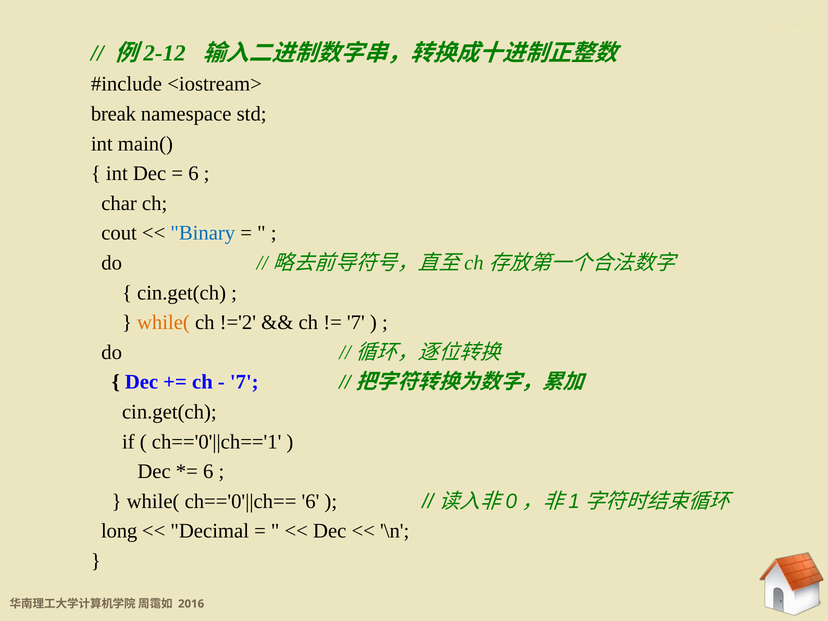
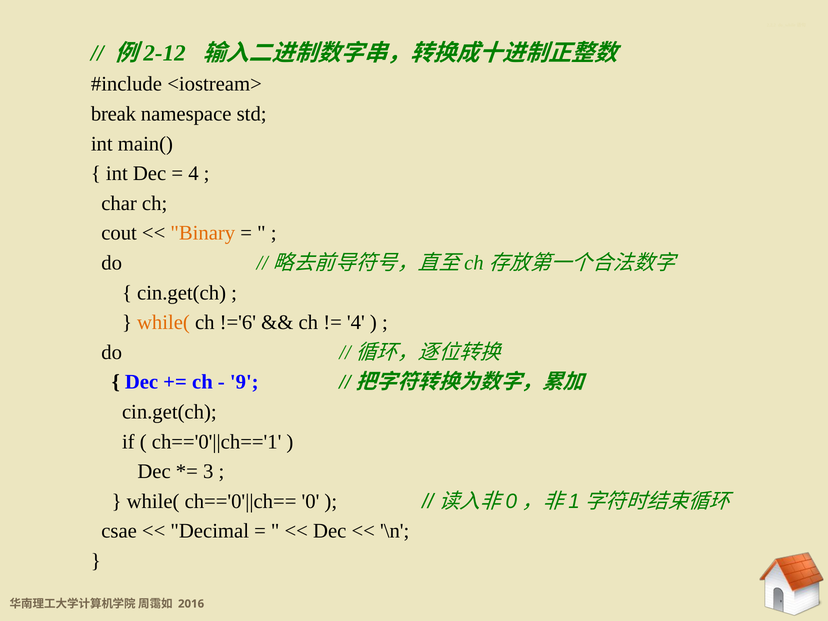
6 at (193, 174): 6 -> 4
Binary colour: blue -> orange
!='2: !='2 -> !='6
7 at (356, 323): 7 -> 4
7 at (244, 382): 7 -> 9
6 at (208, 471): 6 -> 3
6 at (311, 501): 6 -> 0
long: long -> csae
